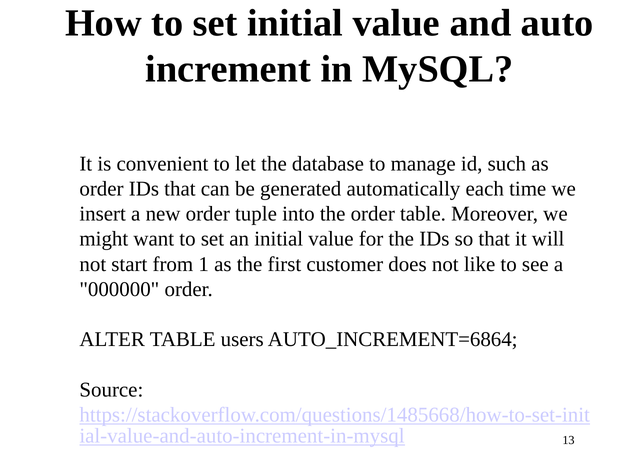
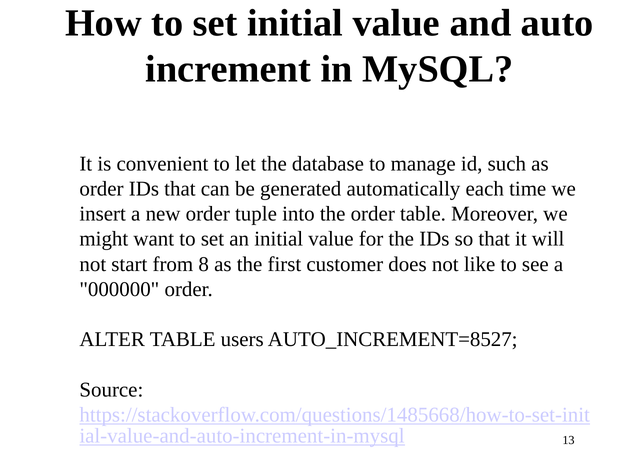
1: 1 -> 8
AUTO_INCREMENT=6864: AUTO_INCREMENT=6864 -> AUTO_INCREMENT=8527
